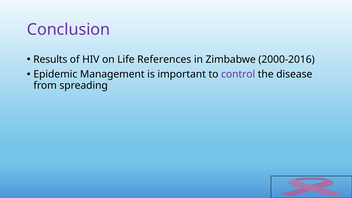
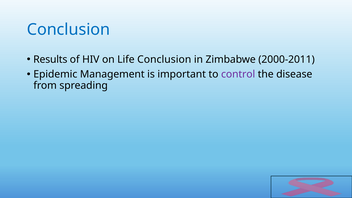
Conclusion at (69, 30) colour: purple -> blue
Life References: References -> Conclusion
2000-2016: 2000-2016 -> 2000-2011
